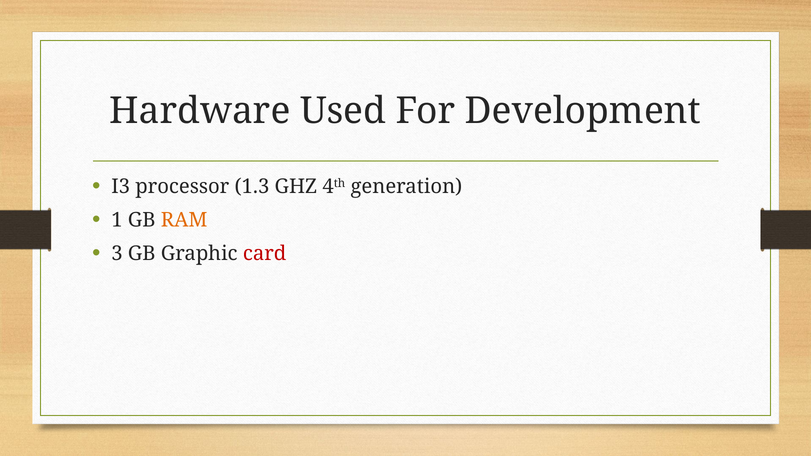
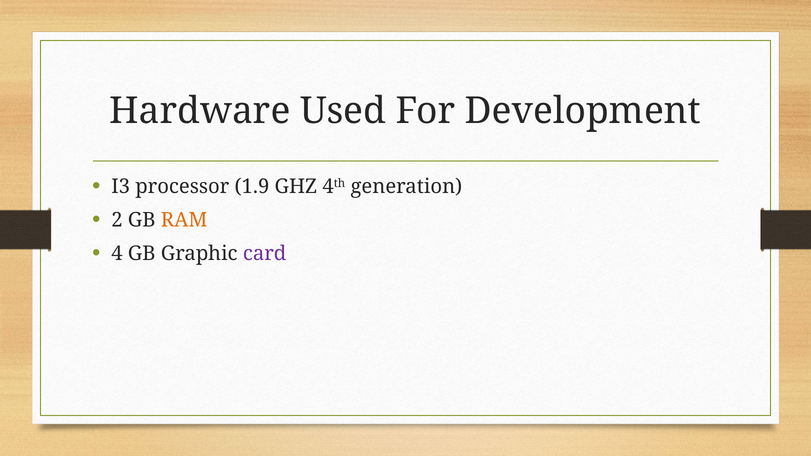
1.3: 1.3 -> 1.9
1: 1 -> 2
3: 3 -> 4
card colour: red -> purple
